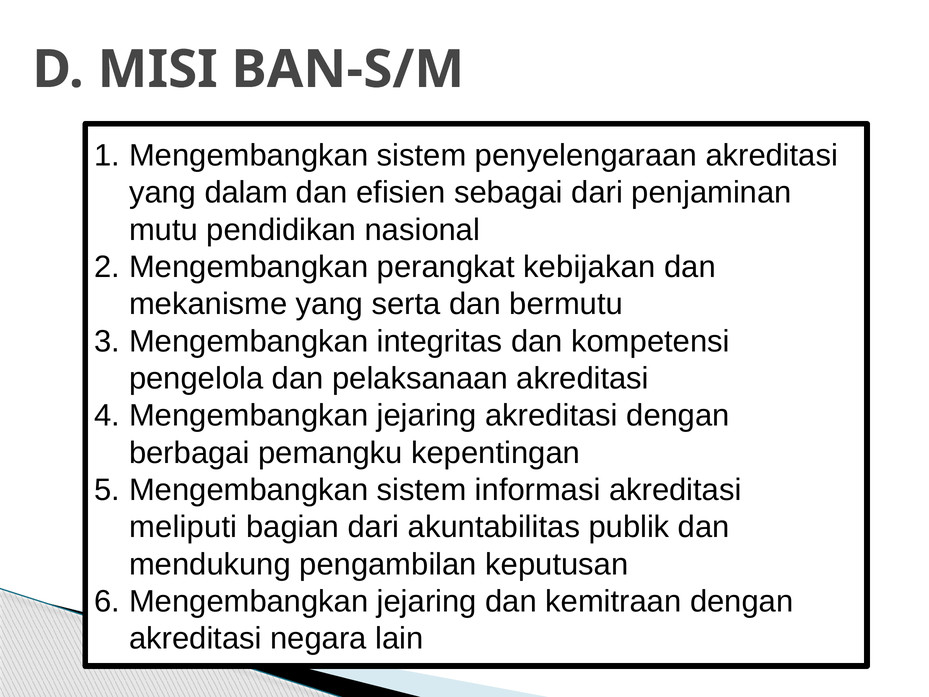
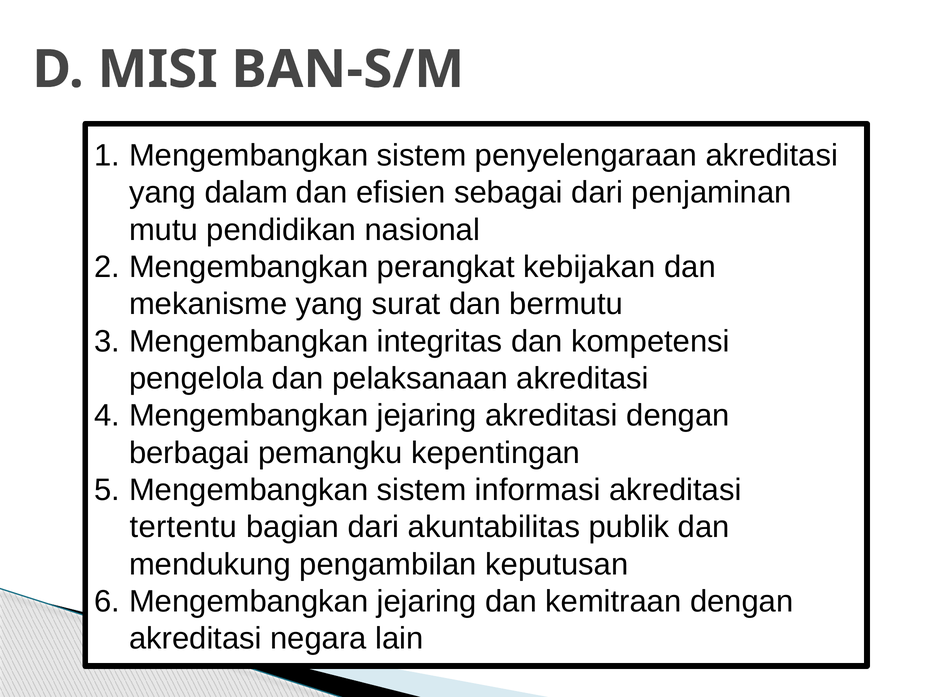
serta: serta -> surat
meliputi: meliputi -> tertentu
